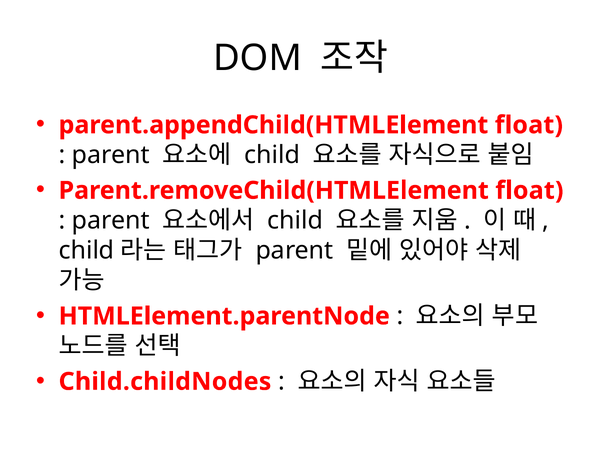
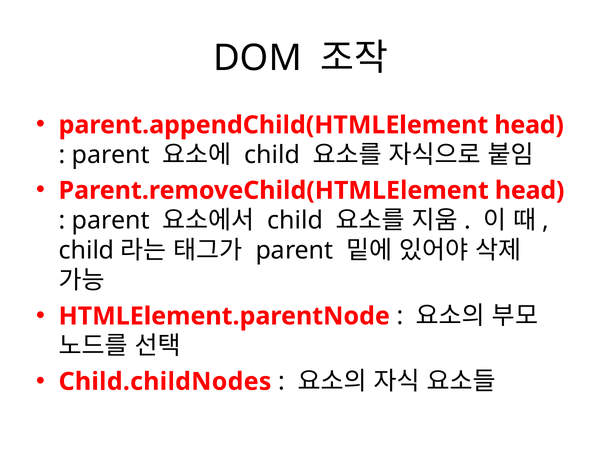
parent.appendChild(HTMLElement float: float -> head
Parent.removeChild(HTMLElement float: float -> head
